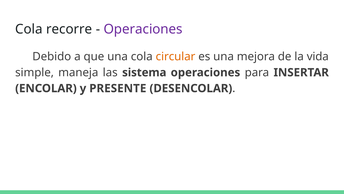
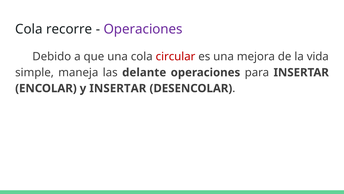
circular colour: orange -> red
sistema: sistema -> delante
y PRESENTE: PRESENTE -> INSERTAR
